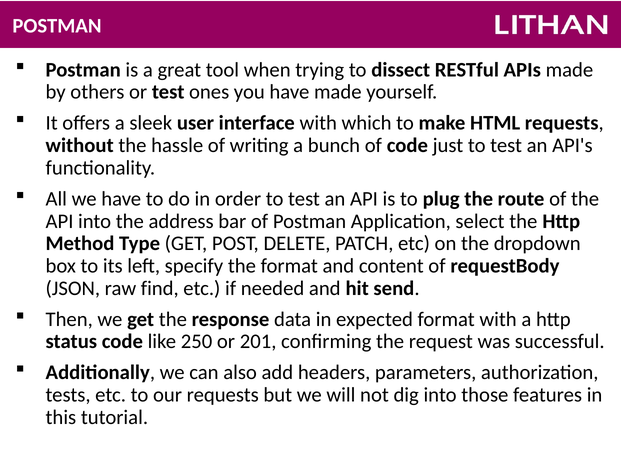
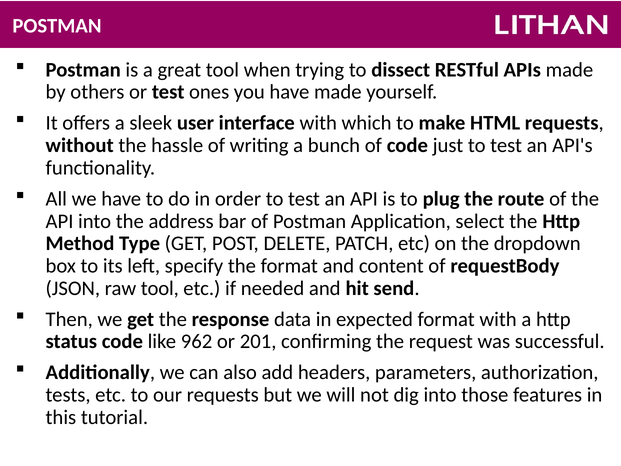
raw find: find -> tool
250: 250 -> 962
